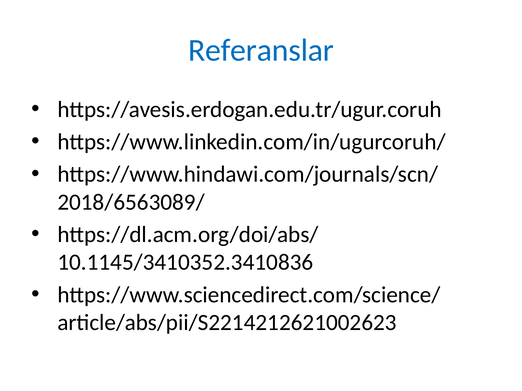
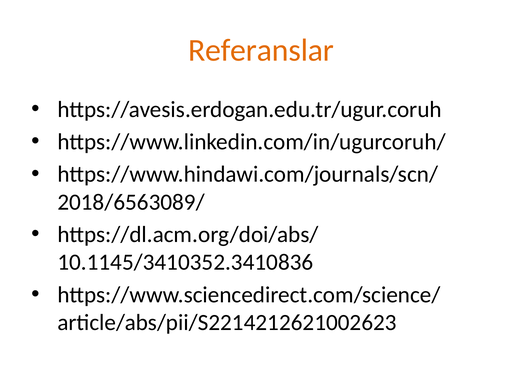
Referanslar colour: blue -> orange
